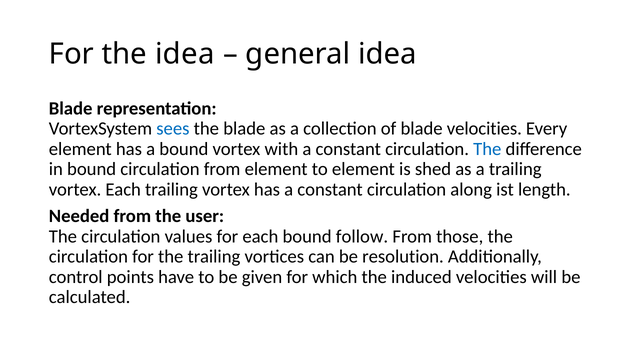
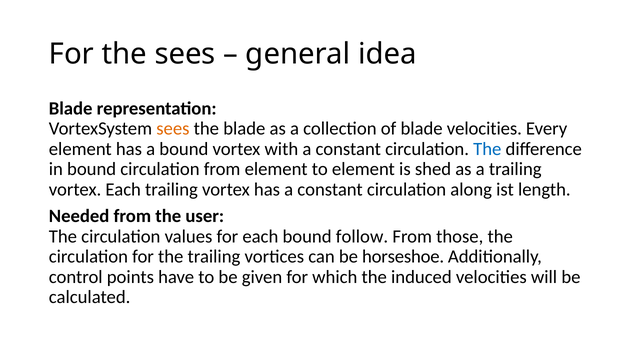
the idea: idea -> sees
sees at (173, 129) colour: blue -> orange
resolution: resolution -> horseshoe
